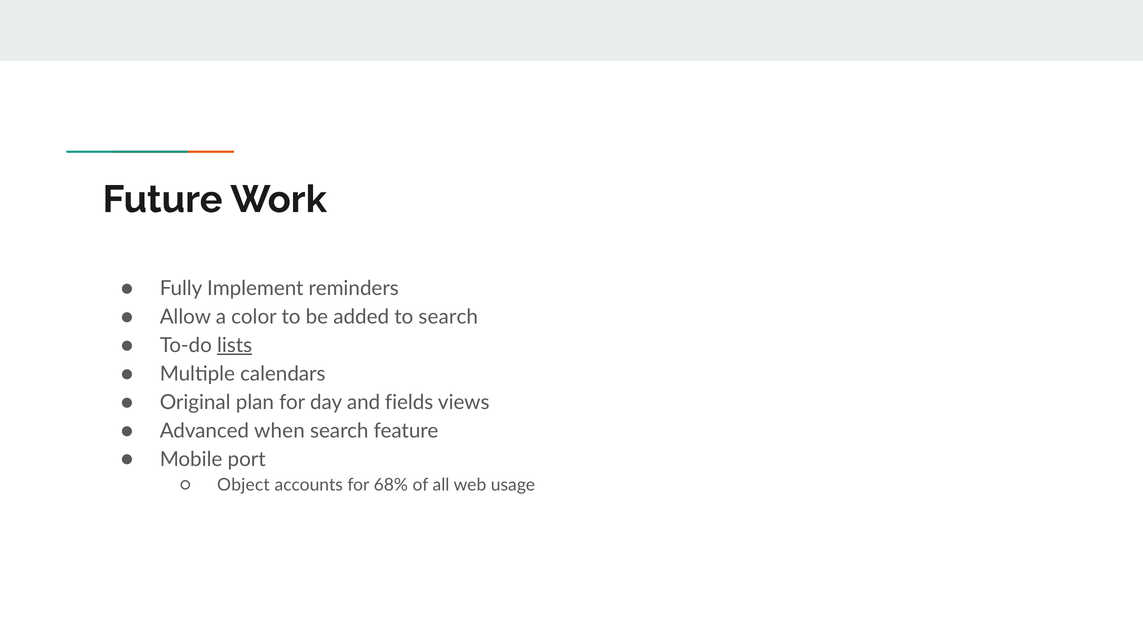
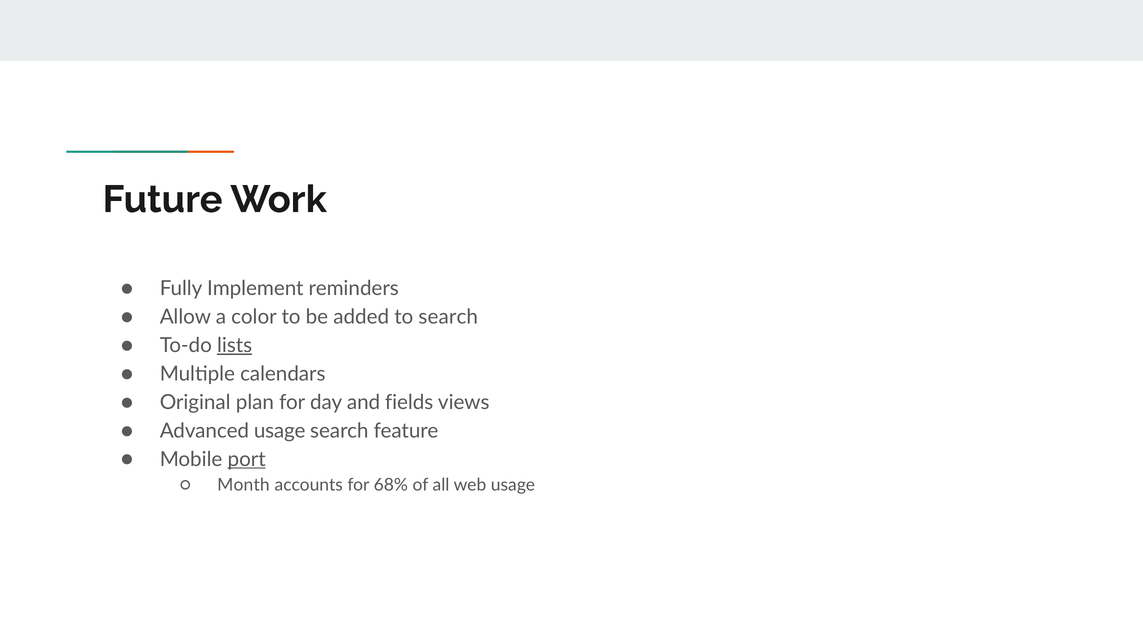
Advanced when: when -> usage
port underline: none -> present
Object: Object -> Month
